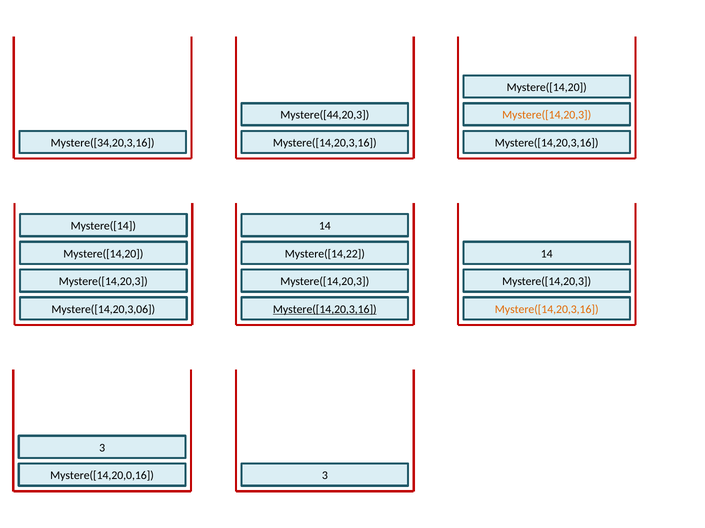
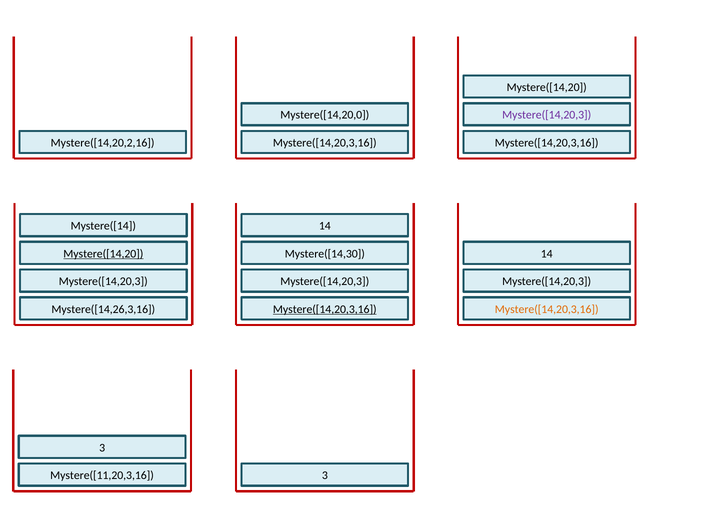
Mystere([44,20,3: Mystere([44,20,3 -> Mystere([14,20,0
Mystere([14,20,3 at (547, 115) colour: orange -> purple
Mystere([34,20,3,16: Mystere([34,20,3,16 -> Mystere([14,20,2,16
Mystere([14,20 at (103, 254) underline: none -> present
Mystere([14,22: Mystere([14,22 -> Mystere([14,30
Mystere([14,20,3,06: Mystere([14,20,3,06 -> Mystere([14,26,3,16
Mystere([14,20,0,16: Mystere([14,20,0,16 -> Mystere([11,20,3,16
